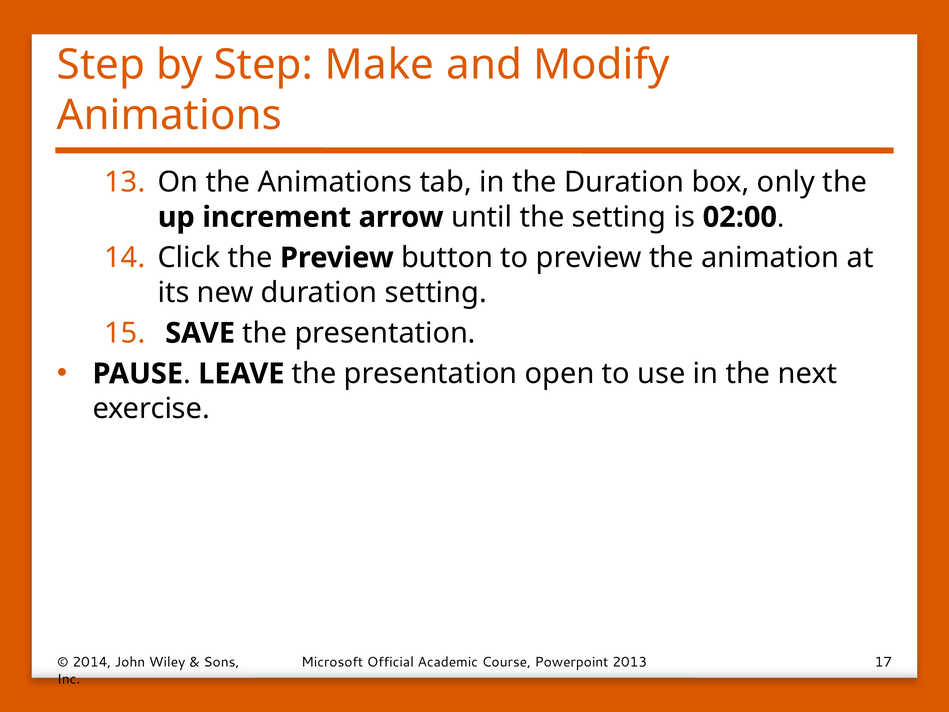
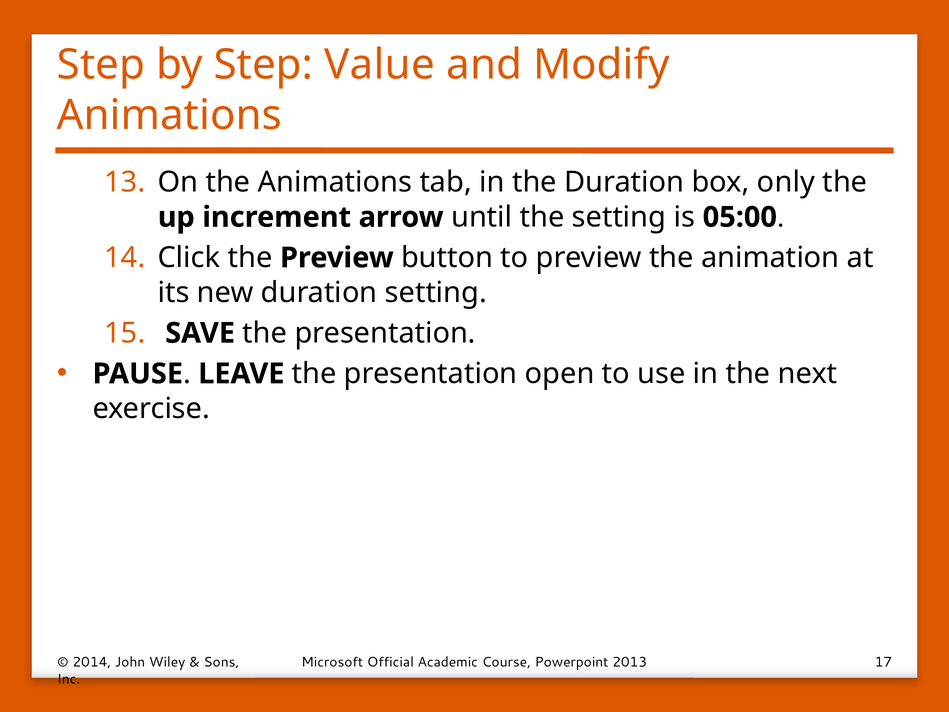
Make: Make -> Value
02:00: 02:00 -> 05:00
